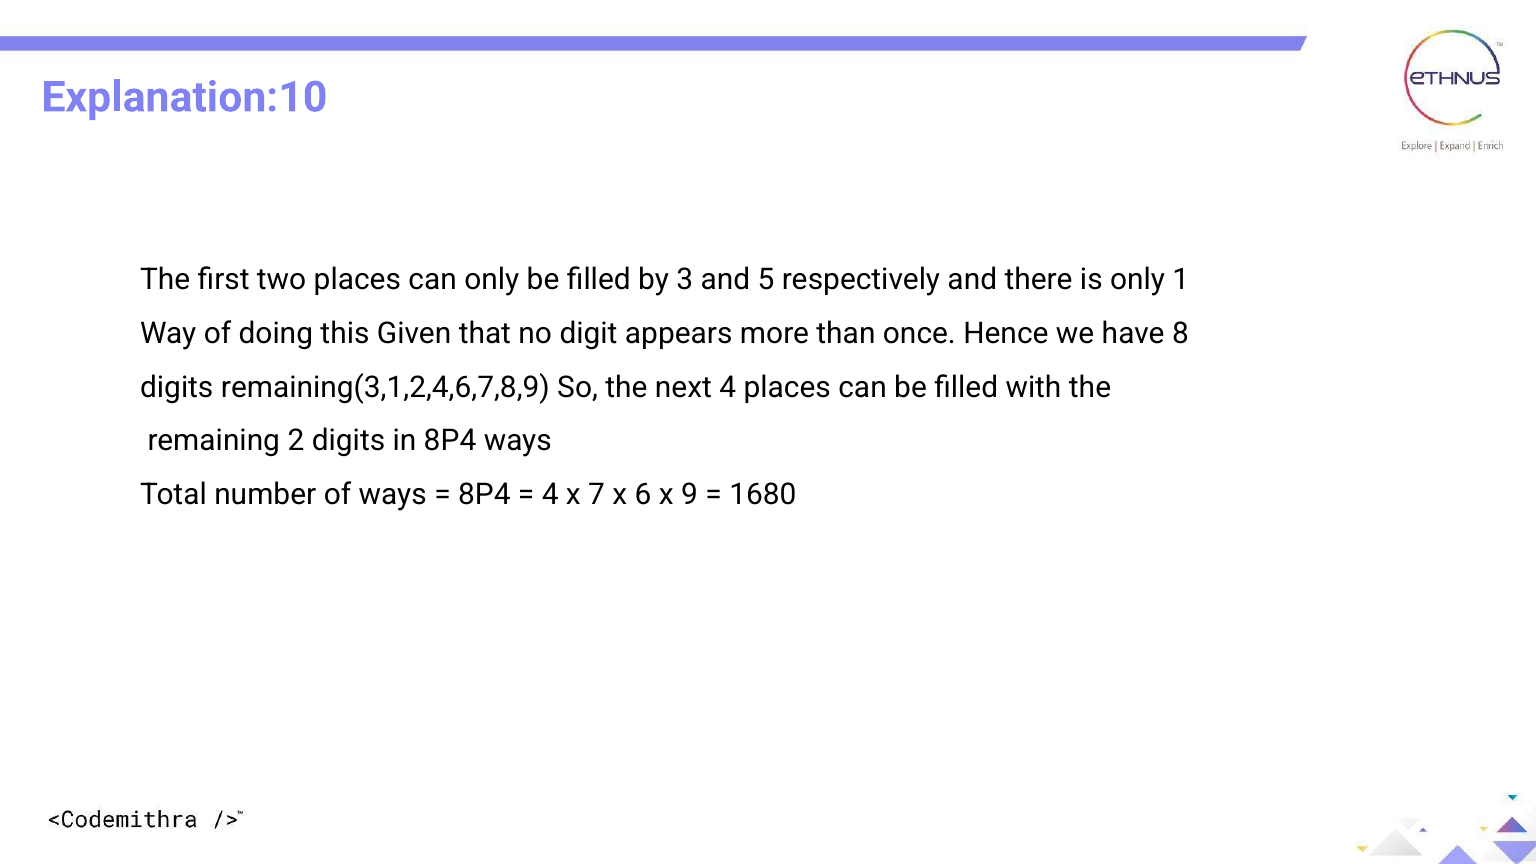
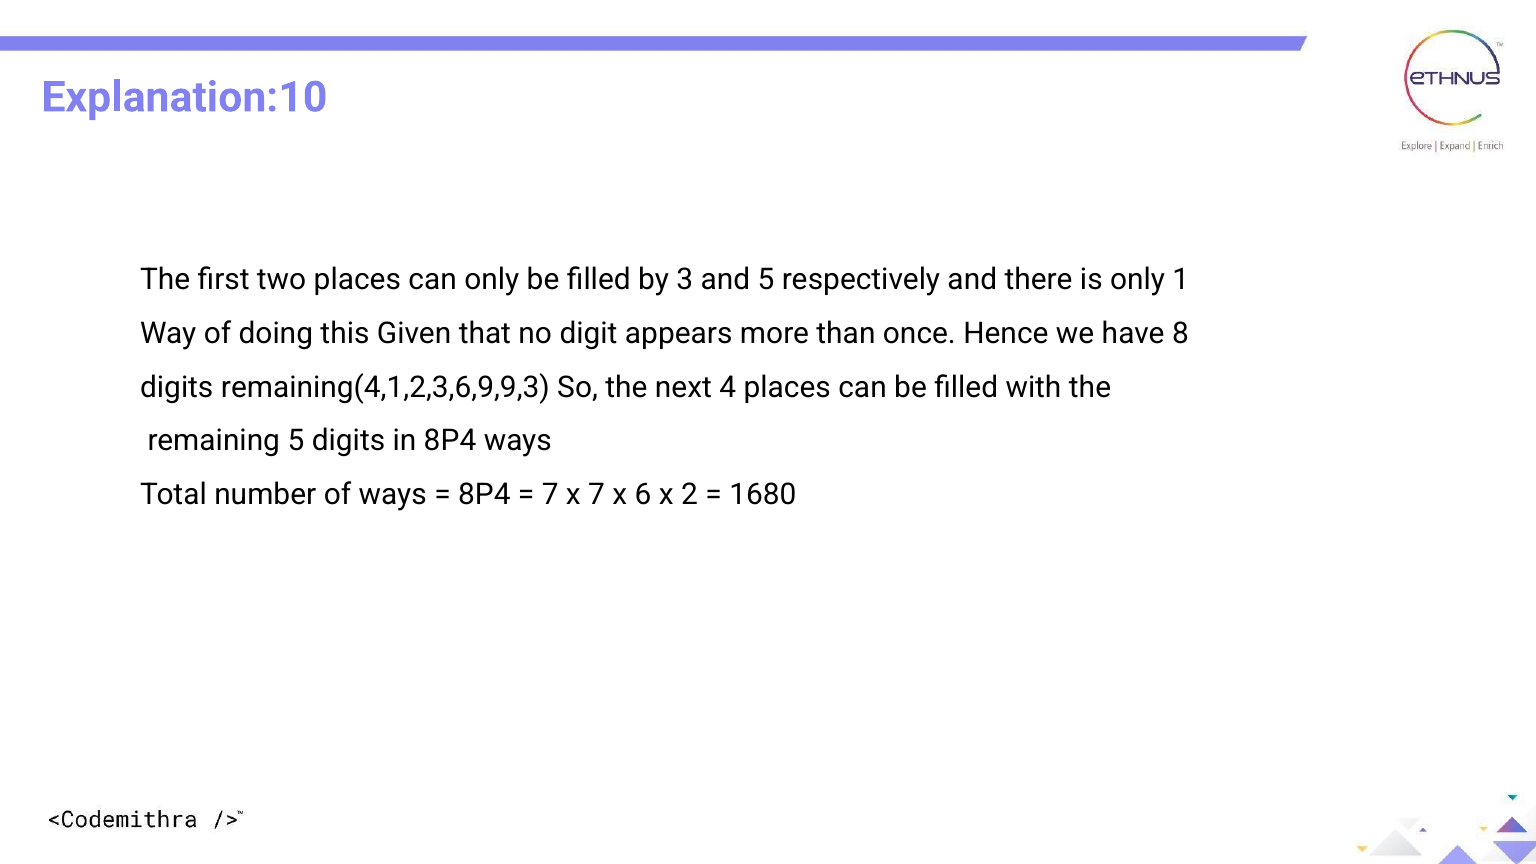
remaining(3,1,2,4,6,7,8,9: remaining(3,1,2,4,6,7,8,9 -> remaining(4,1,2,3,6,9,9,3
remaining 2: 2 -> 5
4 at (550, 495): 4 -> 7
9: 9 -> 2
